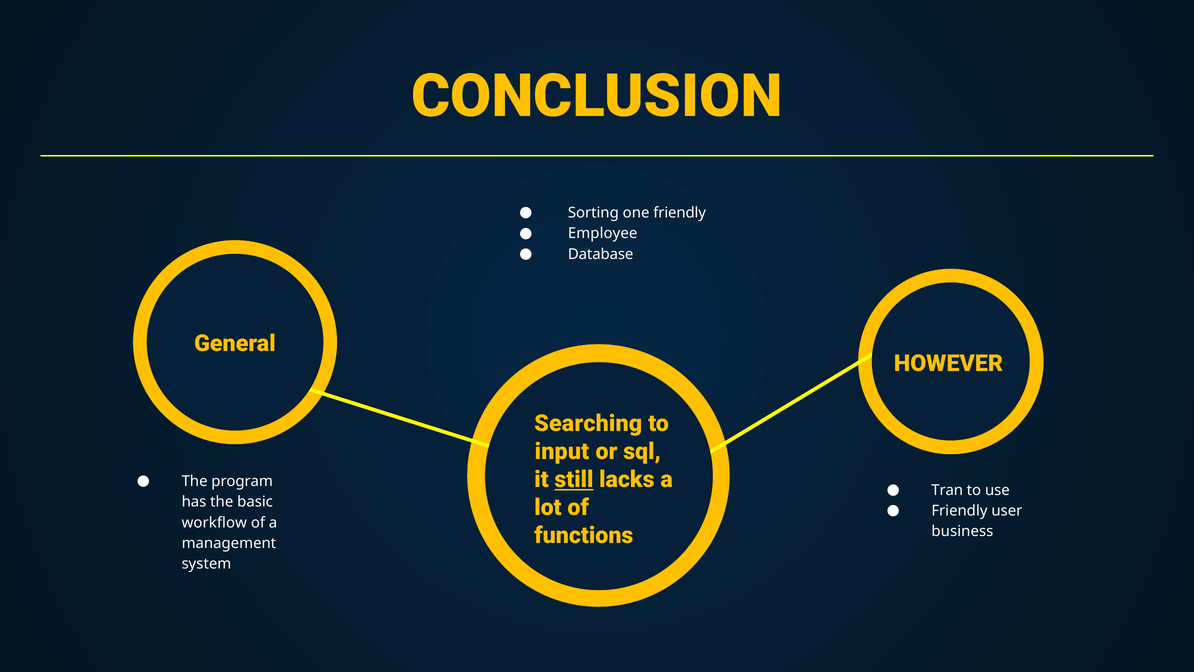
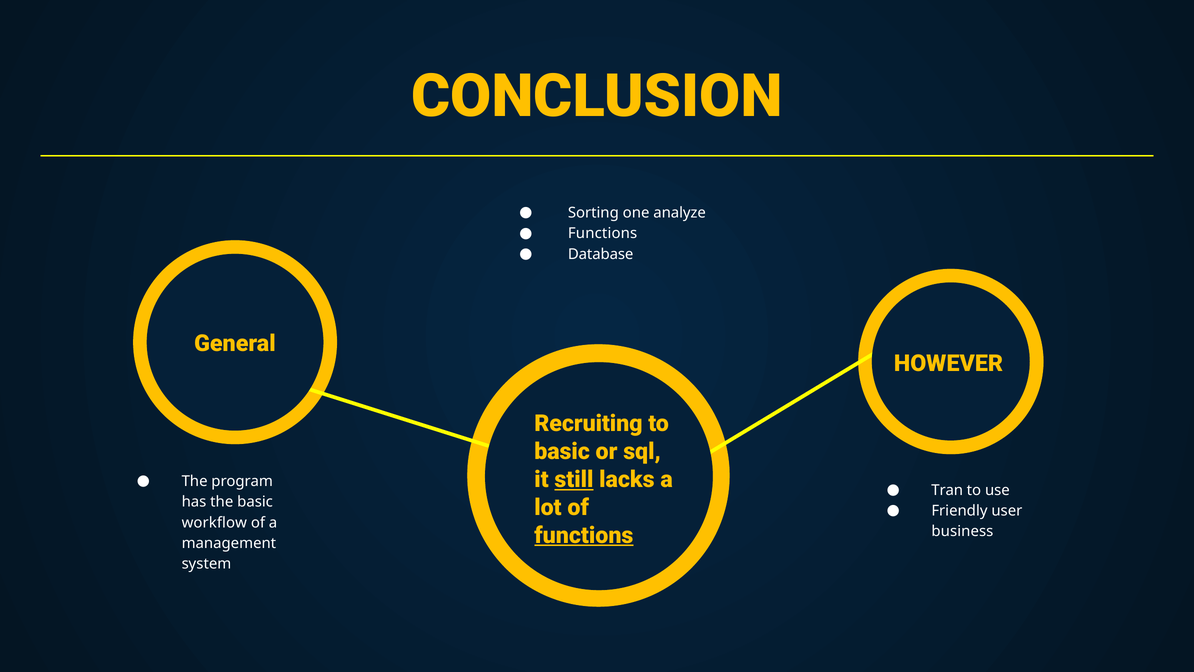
one friendly: friendly -> analyze
Employee at (603, 233): Employee -> Functions
Searching: Searching -> Recruiting
input at (562, 451): input -> basic
functions at (584, 535) underline: none -> present
